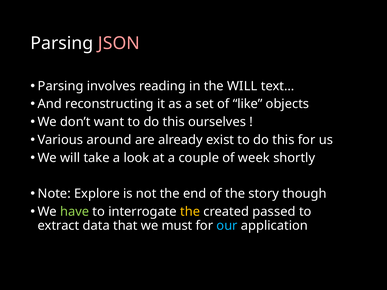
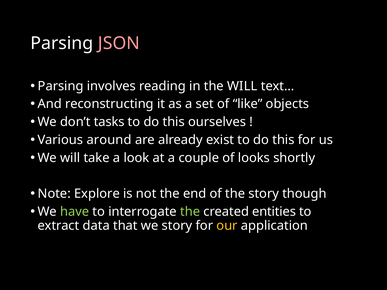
want: want -> tasks
week: week -> looks
the at (190, 212) colour: yellow -> light green
passed: passed -> entities
we must: must -> story
our colour: light blue -> yellow
